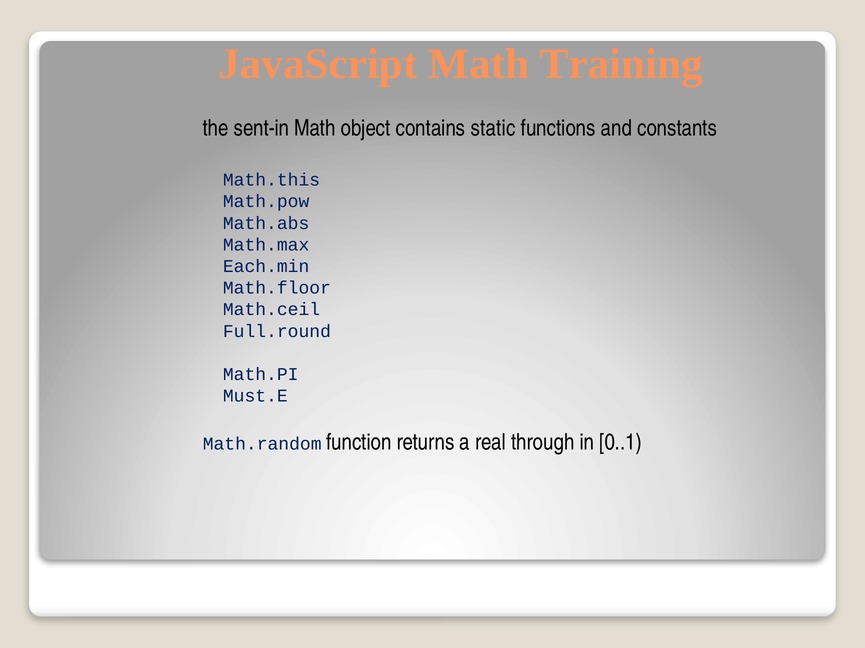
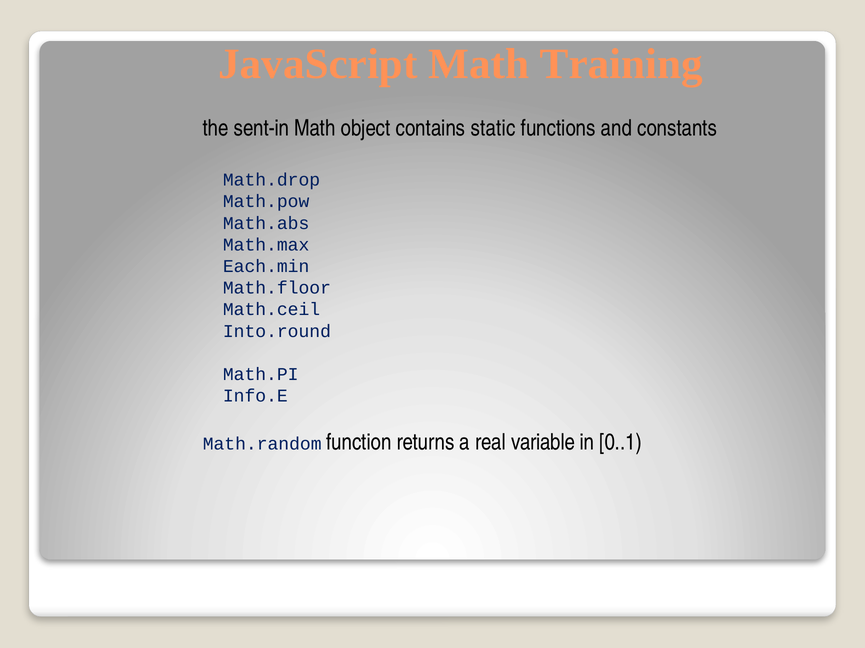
Math.this: Math.this -> Math.drop
Full.round: Full.round -> Into.round
Must.E: Must.E -> Info.E
through: through -> variable
